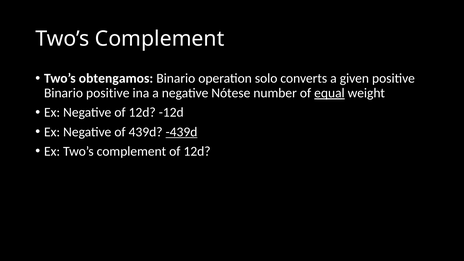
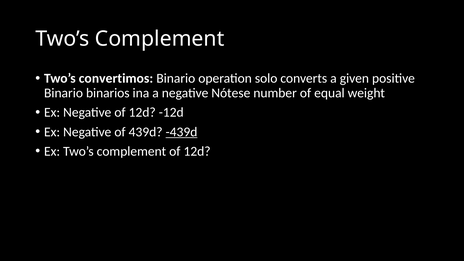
obtengamos: obtengamos -> convertimos
Binario positive: positive -> binarios
equal underline: present -> none
